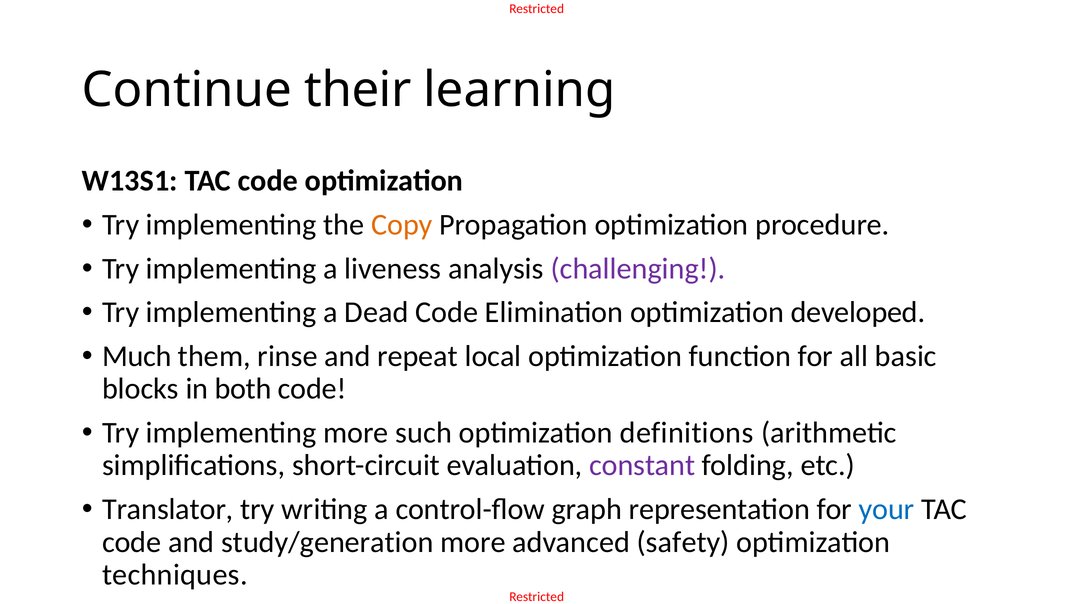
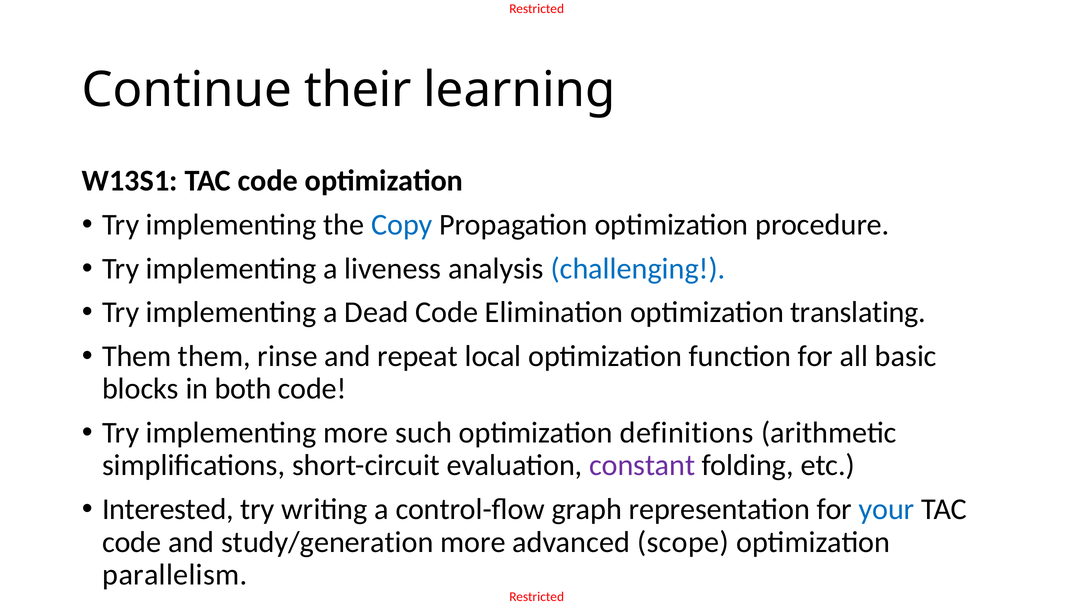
Copy colour: orange -> blue
challenging colour: purple -> blue
developed: developed -> translating
Much at (137, 356): Much -> Them
Translator: Translator -> Interested
safety: safety -> scope
techniques: techniques -> parallelism
